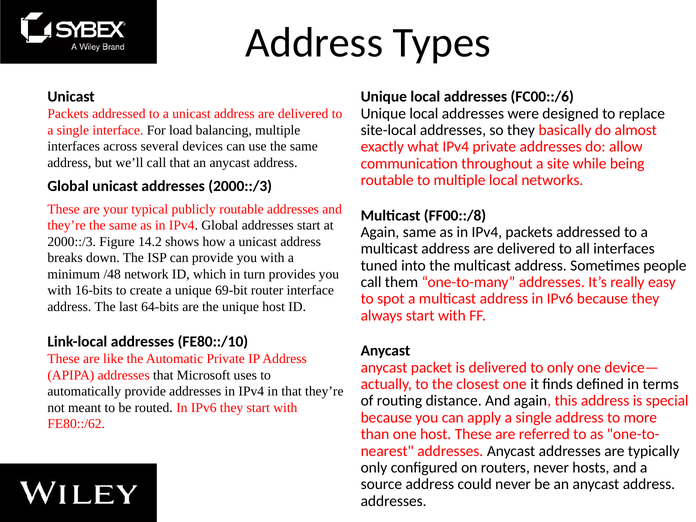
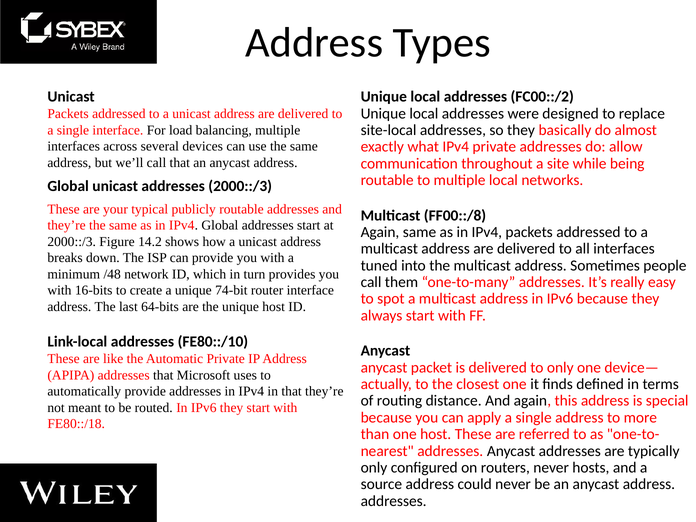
FC00::/6: FC00::/6 -> FC00::/2
69-bit: 69-bit -> 74-bit
FE80::/62: FE80::/62 -> FE80::/18
